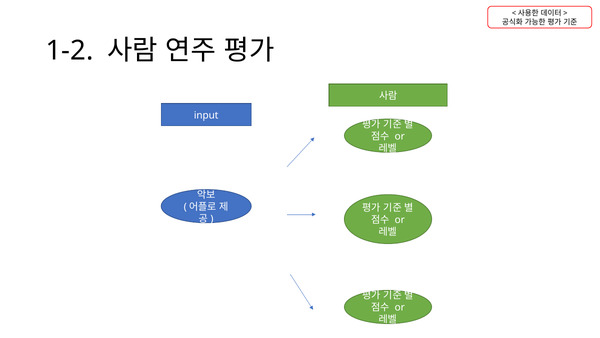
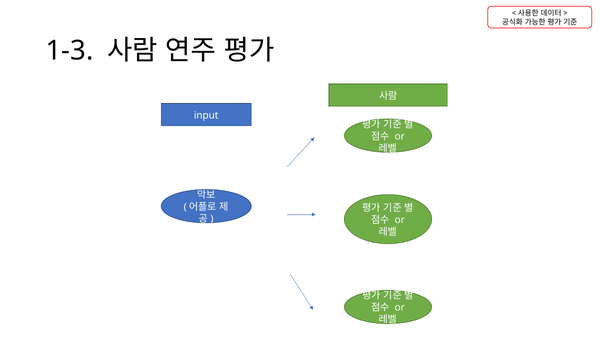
1-2: 1-2 -> 1-3
